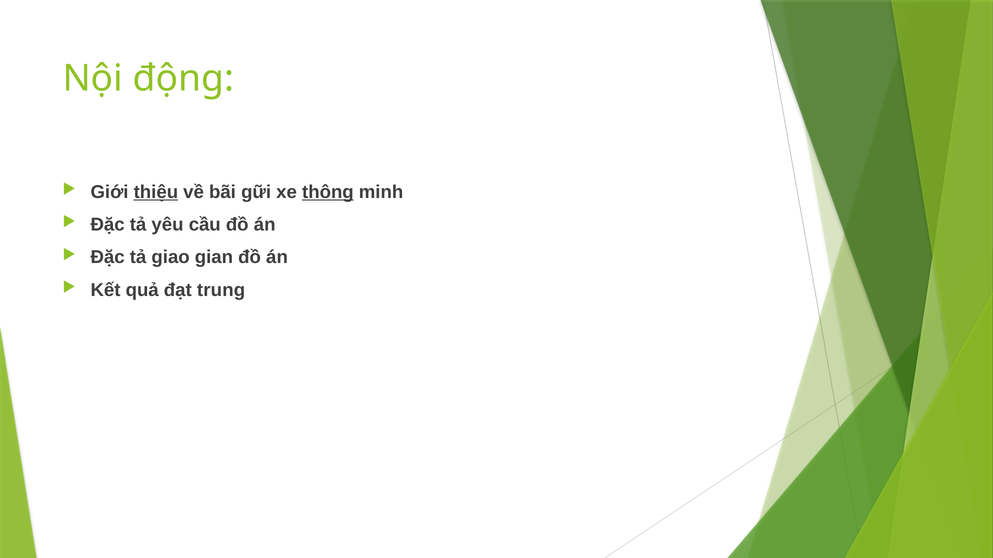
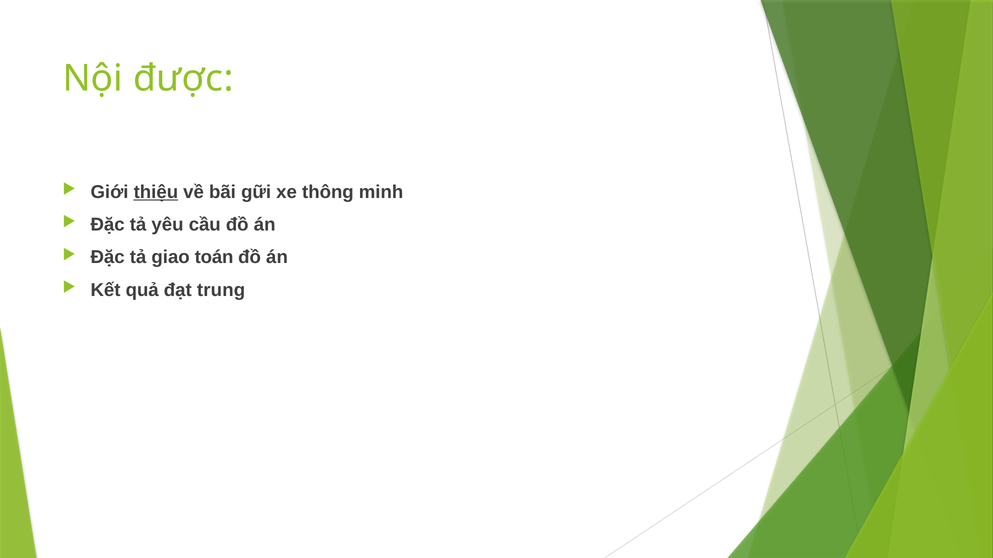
động: động -> được
thông underline: present -> none
gian: gian -> toán
